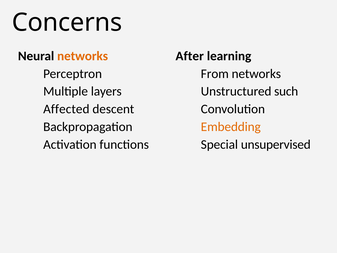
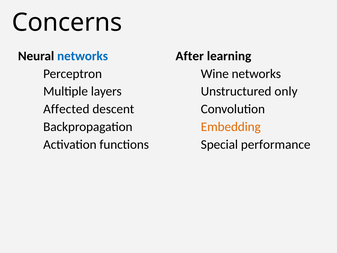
networks at (83, 56) colour: orange -> blue
From: From -> Wine
such: such -> only
unsupervised: unsupervised -> performance
